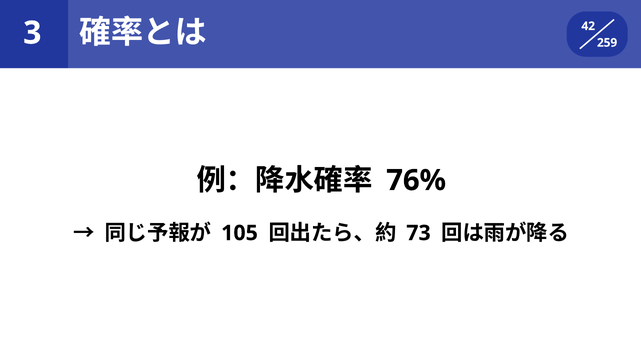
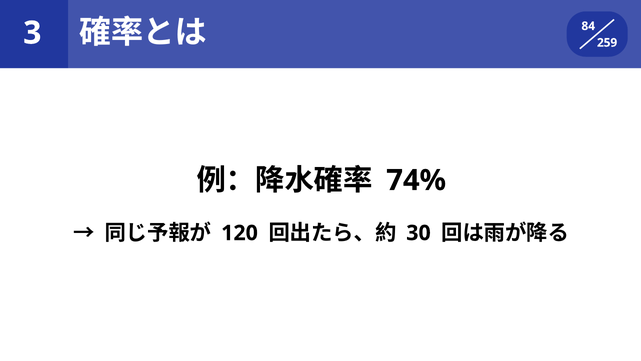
42: 42 -> 84
76%: 76% -> 74%
105: 105 -> 120
73: 73 -> 30
